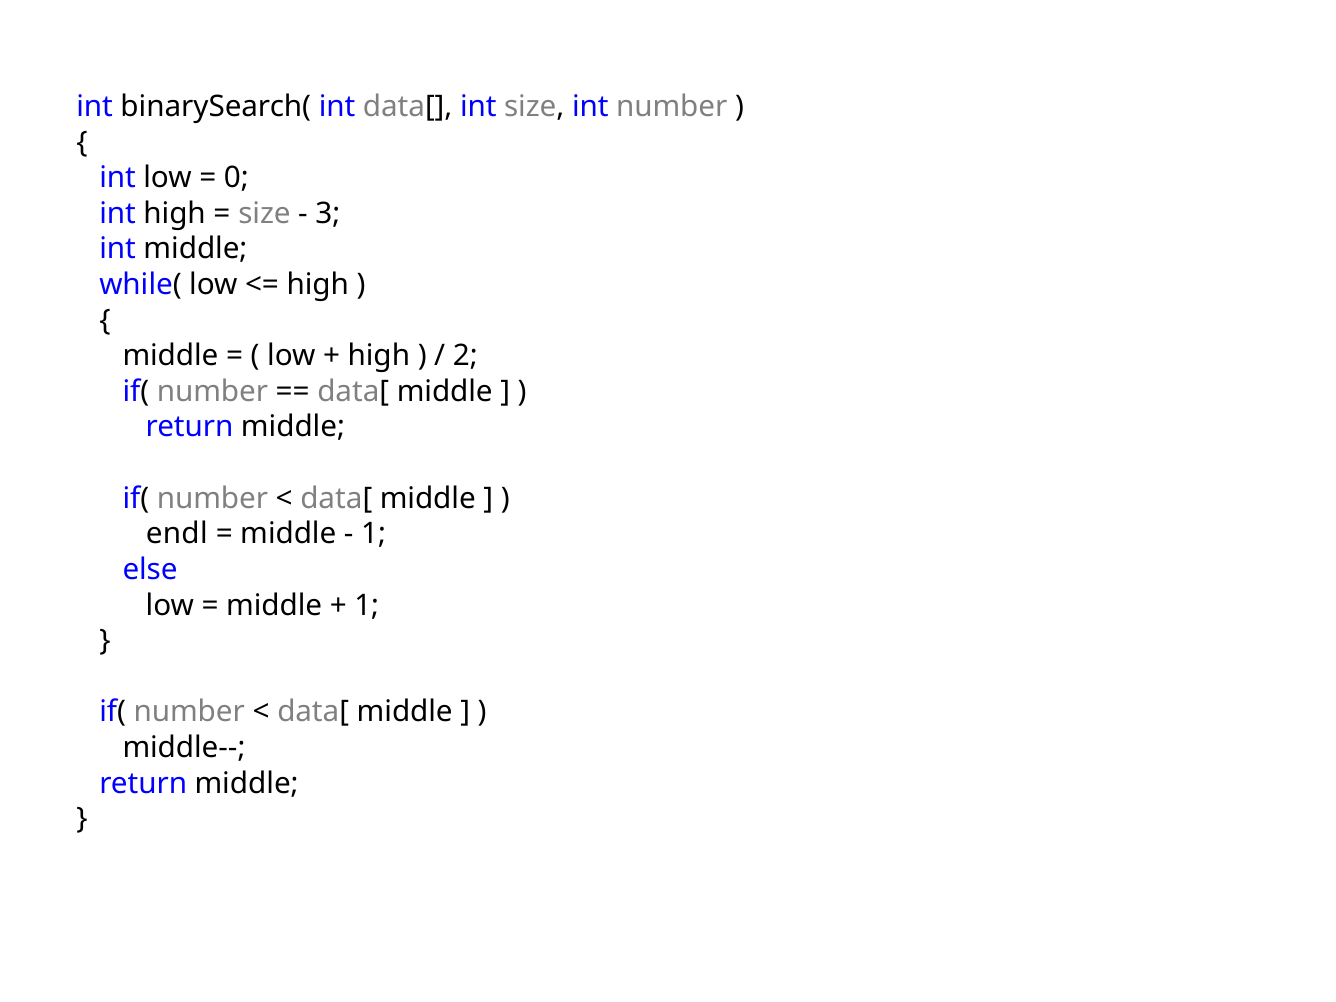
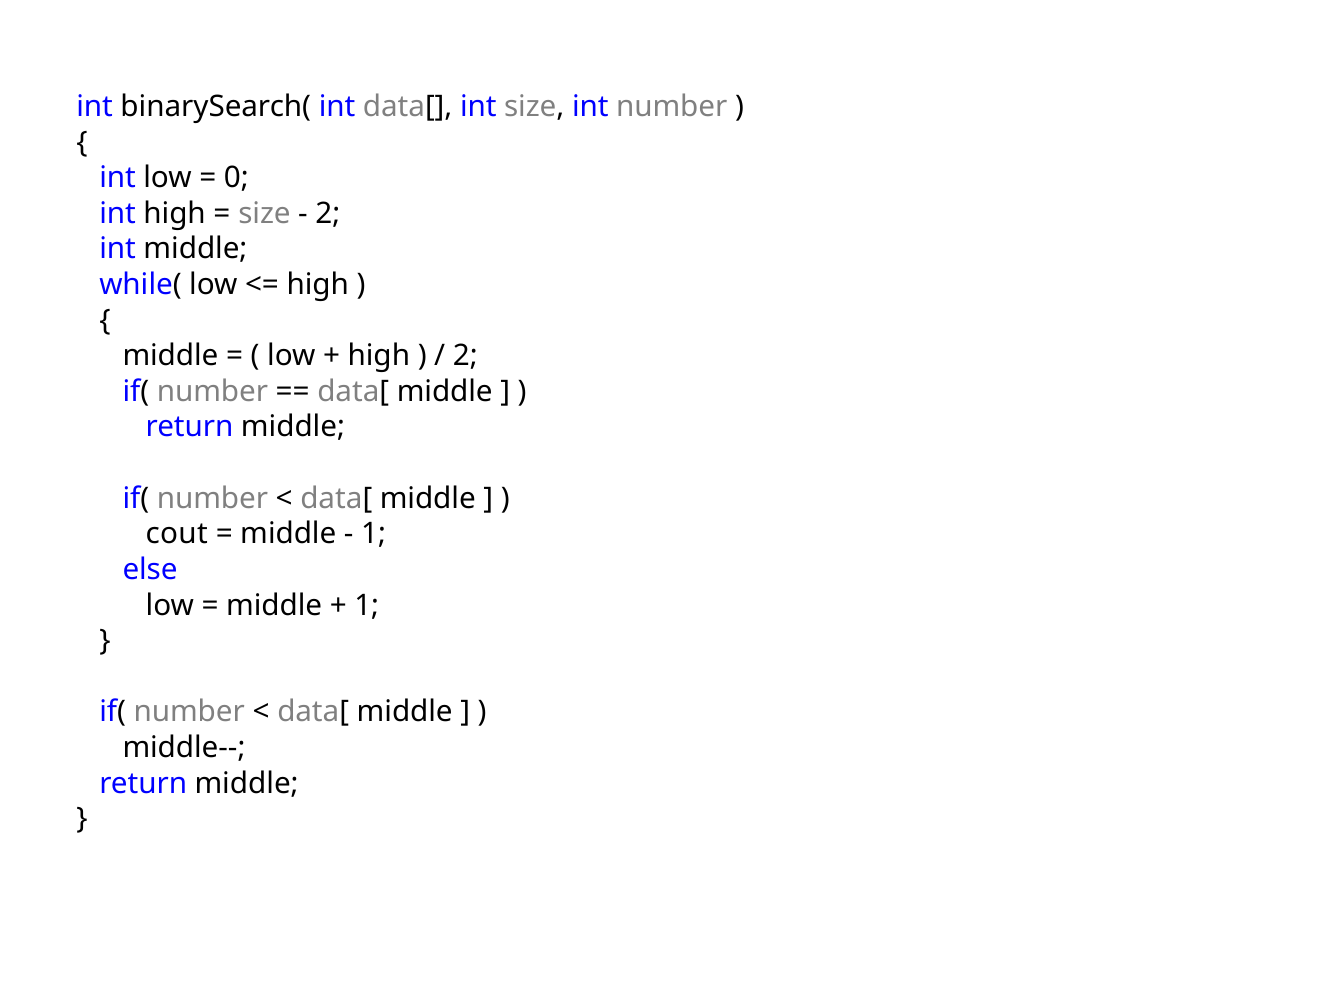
3 at (328, 214): 3 -> 2
endl: endl -> cout
